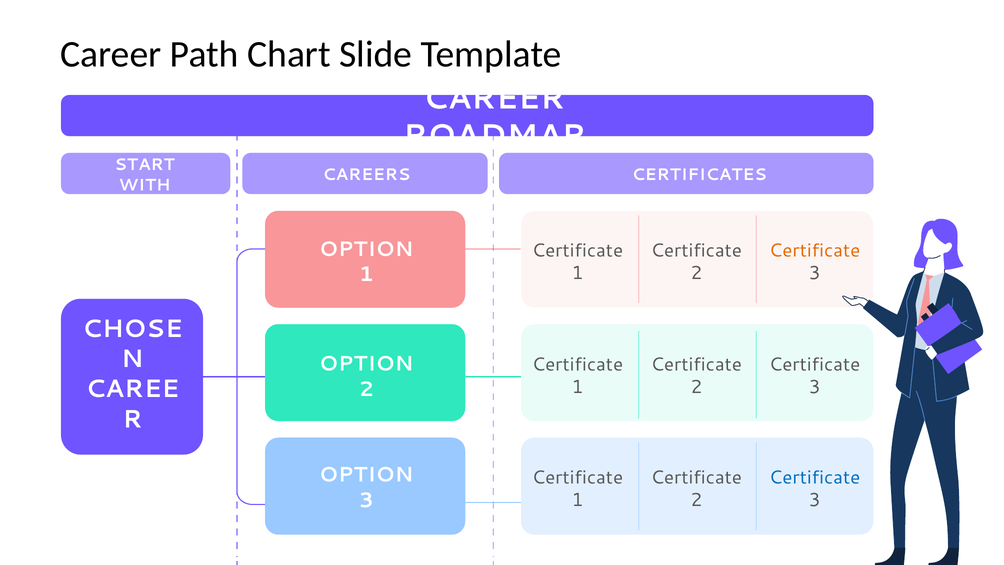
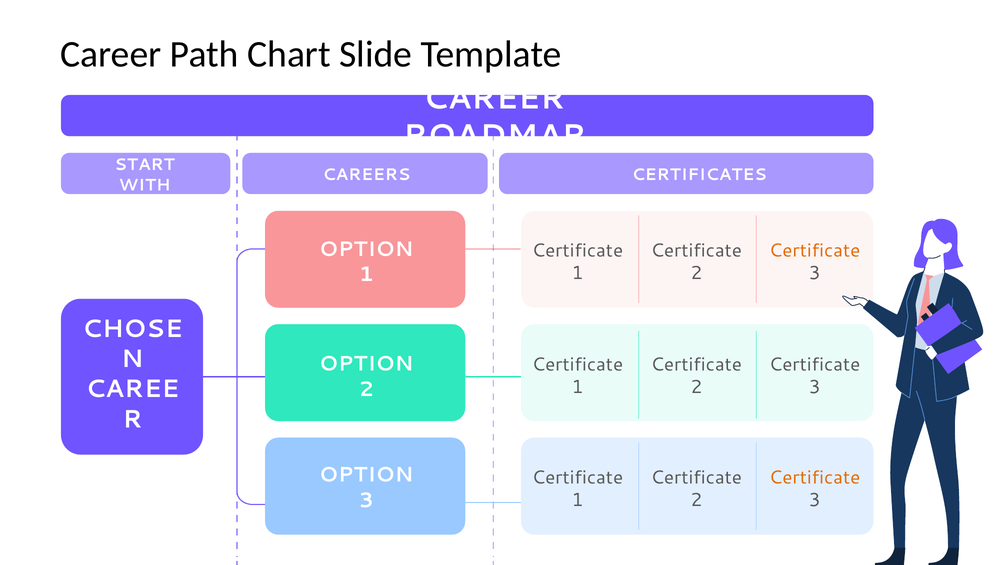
Certificate at (815, 477) colour: blue -> orange
